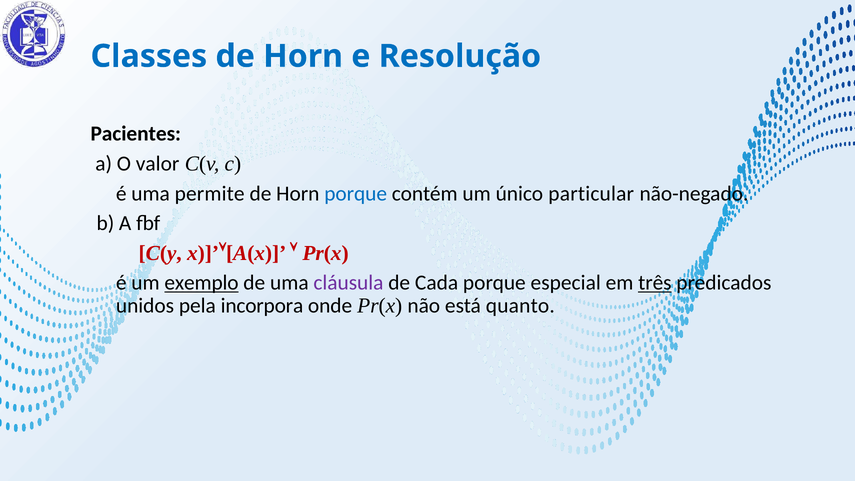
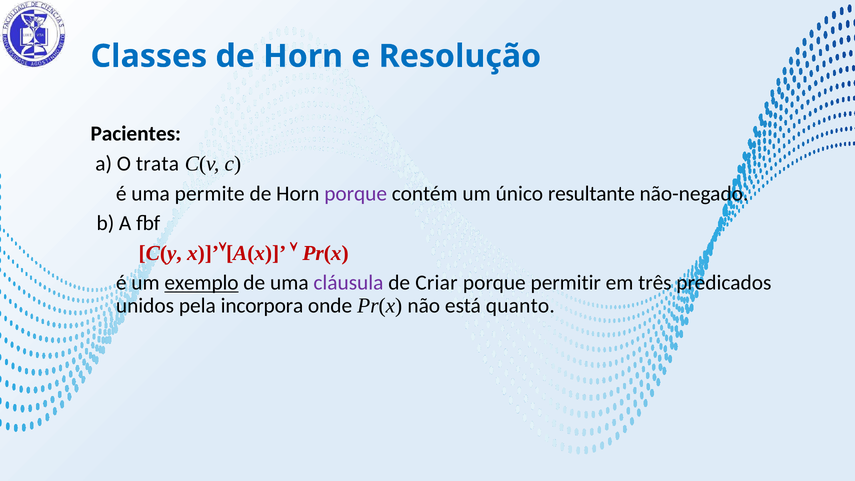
valor: valor -> trata
porque at (356, 193) colour: blue -> purple
particular: particular -> resultante
Cada: Cada -> Criar
especial: especial -> permitir
três underline: present -> none
